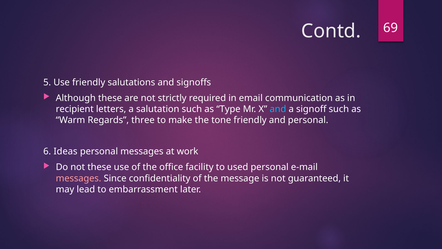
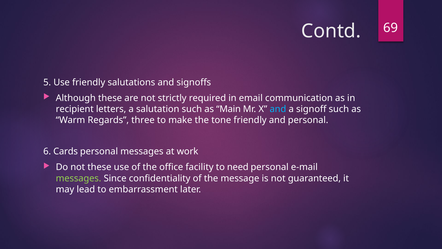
Type: Type -> Main
Ideas: Ideas -> Cards
used: used -> need
messages at (79, 178) colour: pink -> light green
